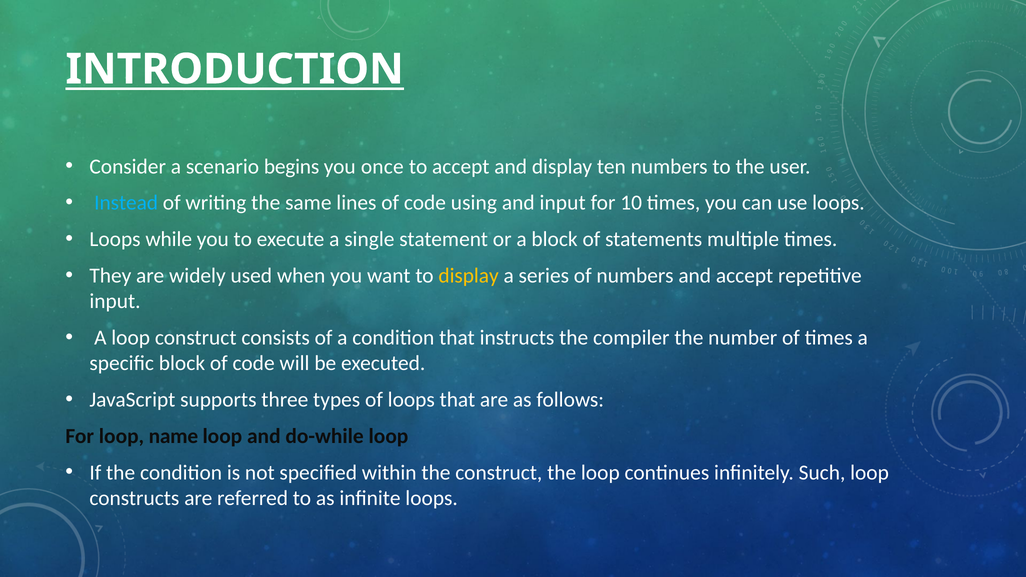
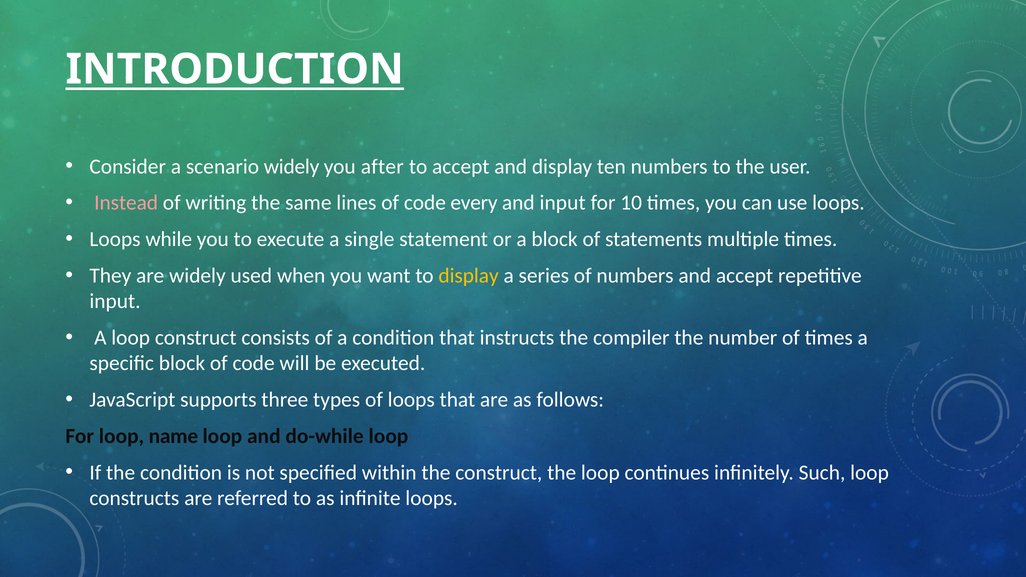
scenario begins: begins -> widely
once: once -> after
Instead colour: light blue -> pink
using: using -> every
